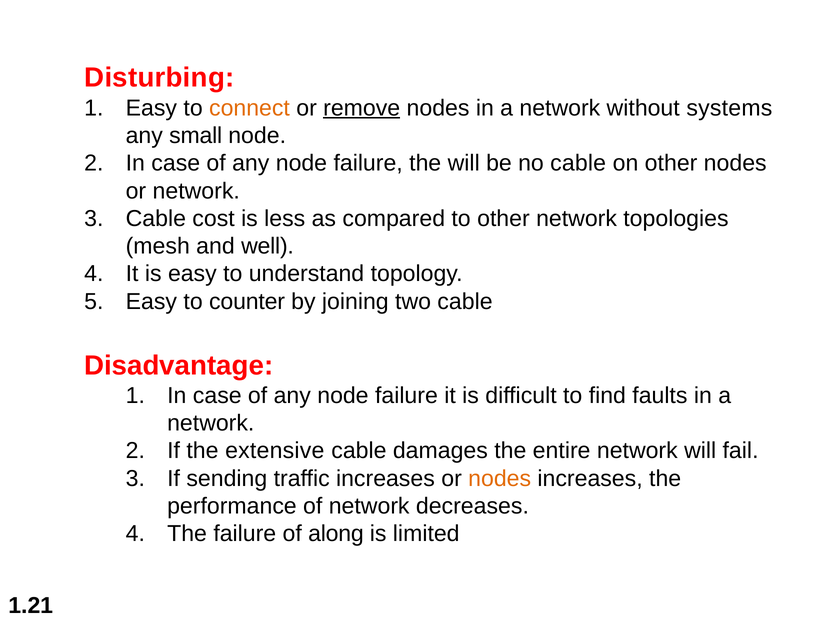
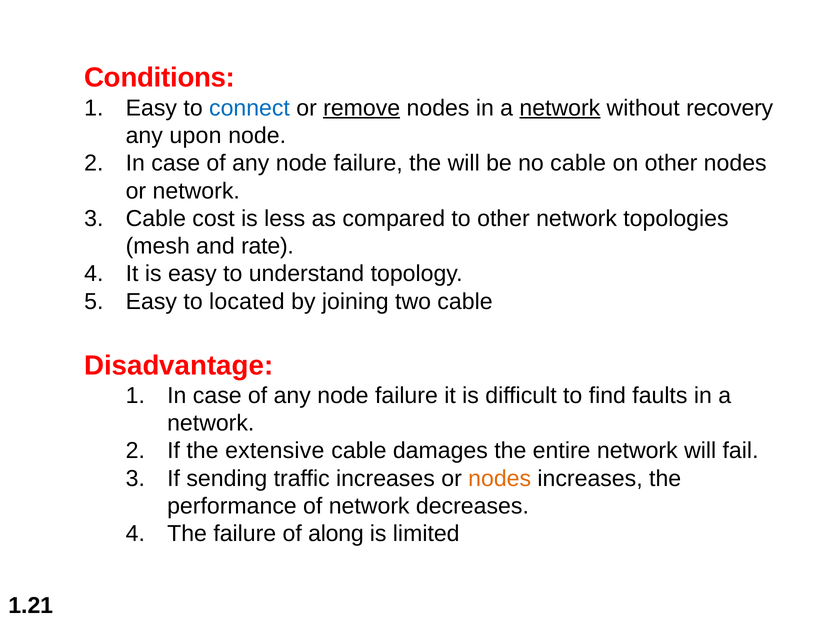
Disturbing: Disturbing -> Conditions
connect colour: orange -> blue
network at (560, 108) underline: none -> present
systems: systems -> recovery
small: small -> upon
well: well -> rate
counter: counter -> located
